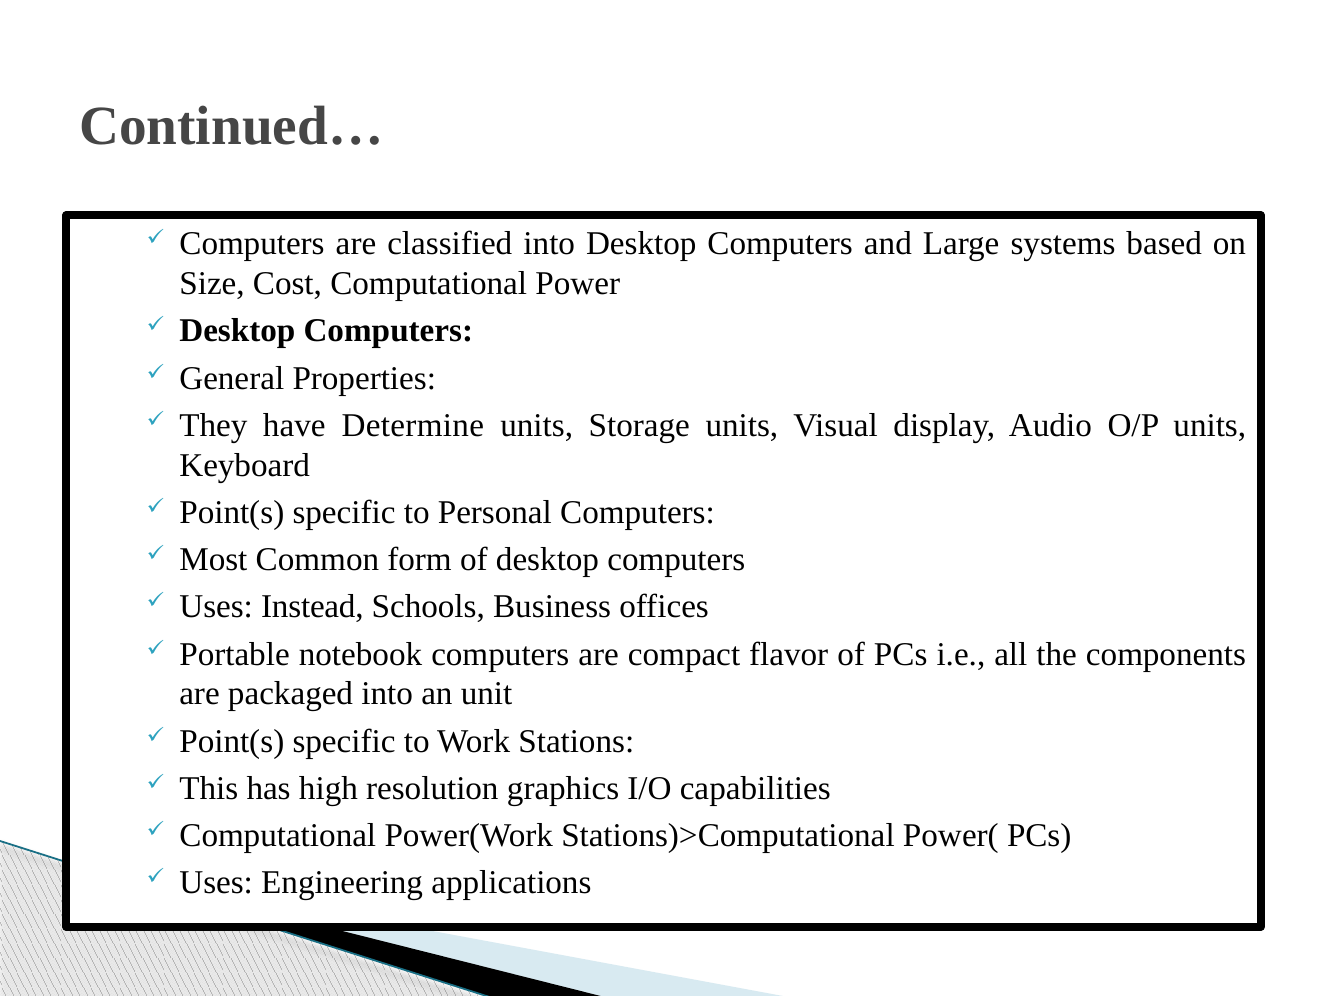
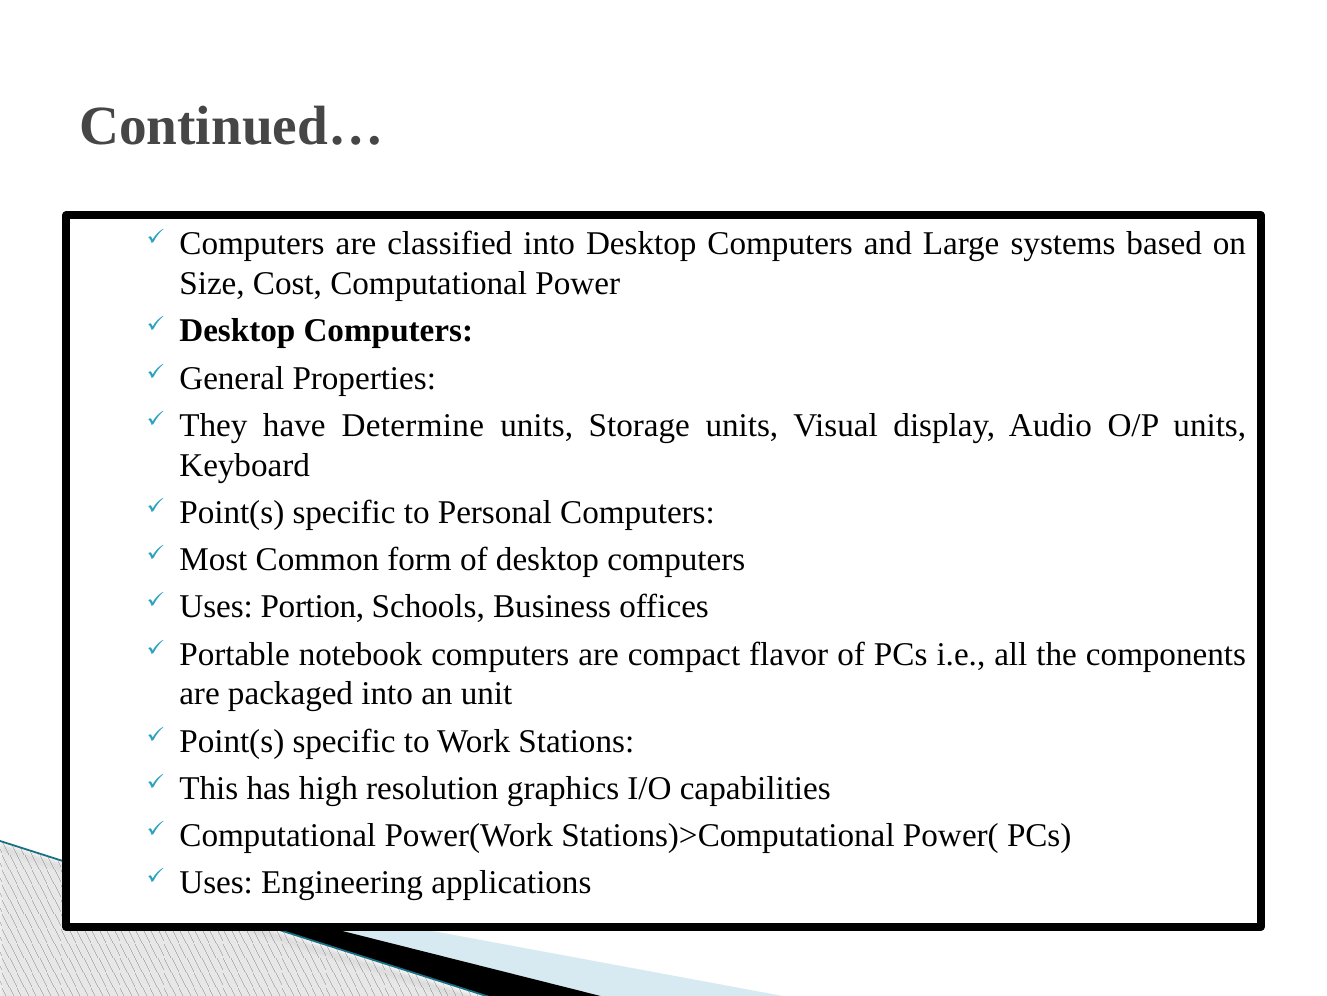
Instead: Instead -> Portion
